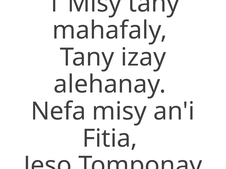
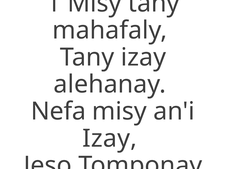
Fitia at (110, 139): Fitia -> Izay
